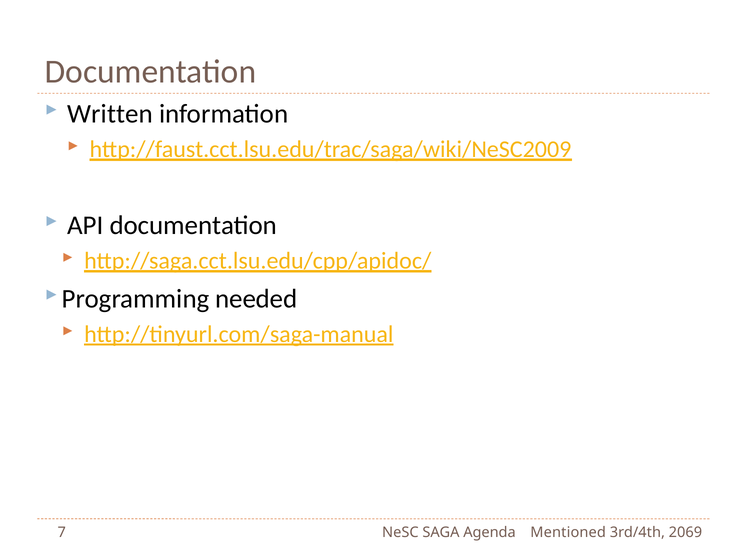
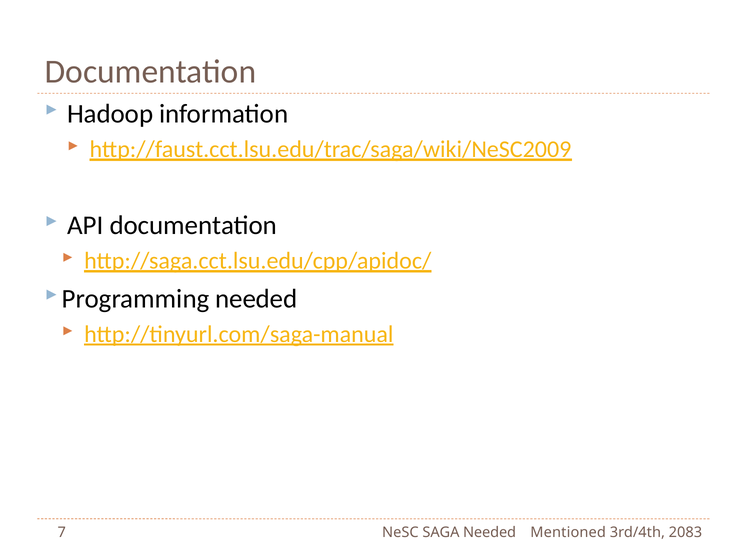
Written: Written -> Hadoop
SAGA Agenda: Agenda -> Needed
2069: 2069 -> 2083
